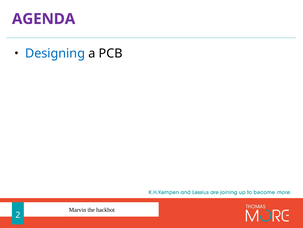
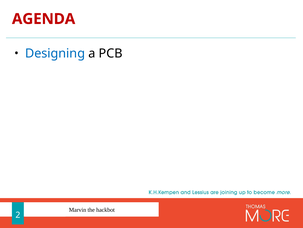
AGENDA colour: purple -> red
